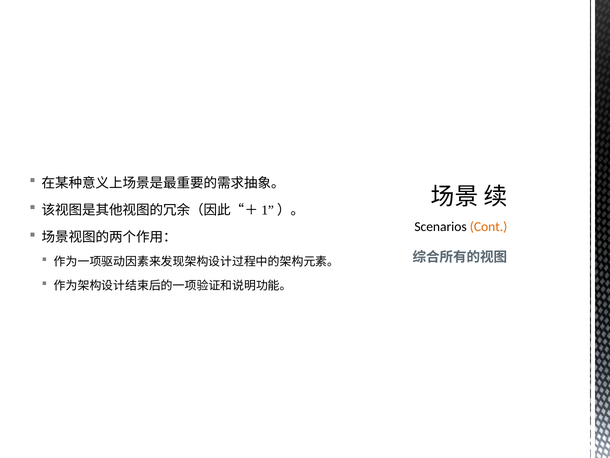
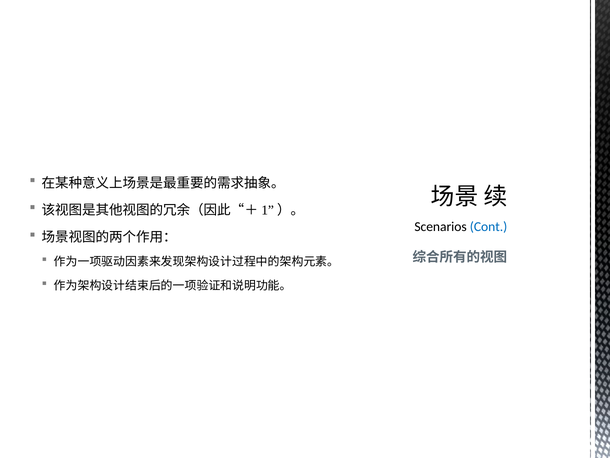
Cont colour: orange -> blue
